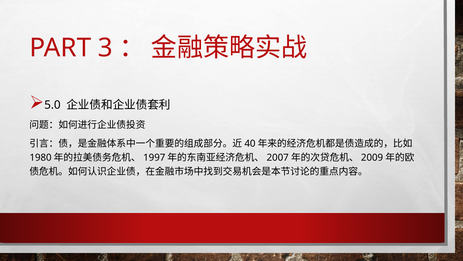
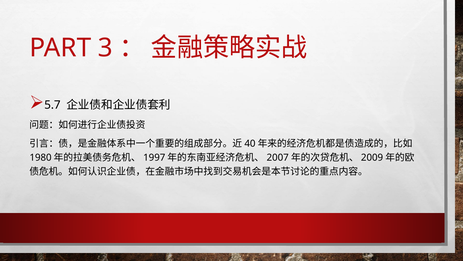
5.0: 5.0 -> 5.7
